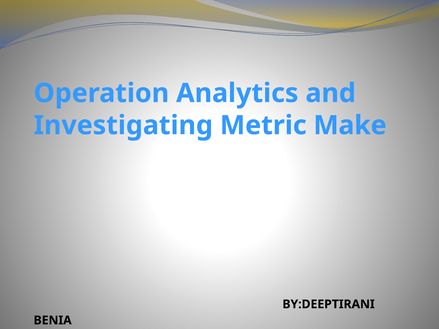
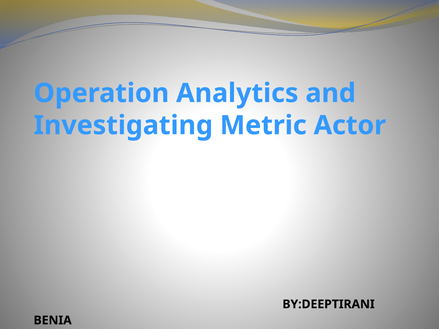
Make: Make -> Actor
